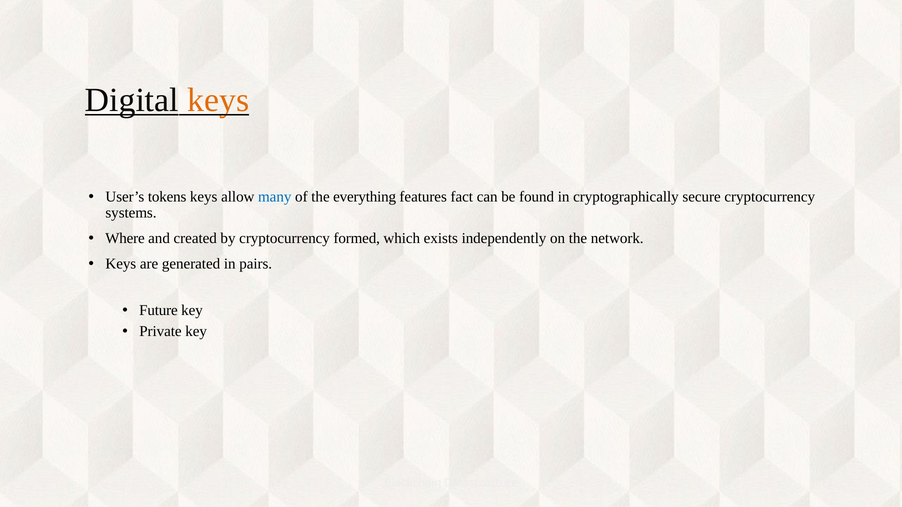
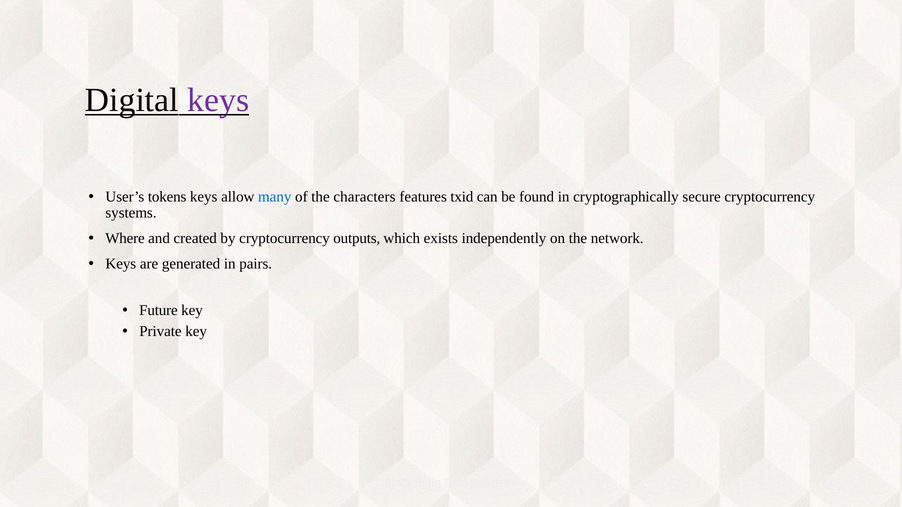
keys at (218, 100) colour: orange -> purple
everything: everything -> characters
fact: fact -> txid
formed: formed -> outputs
